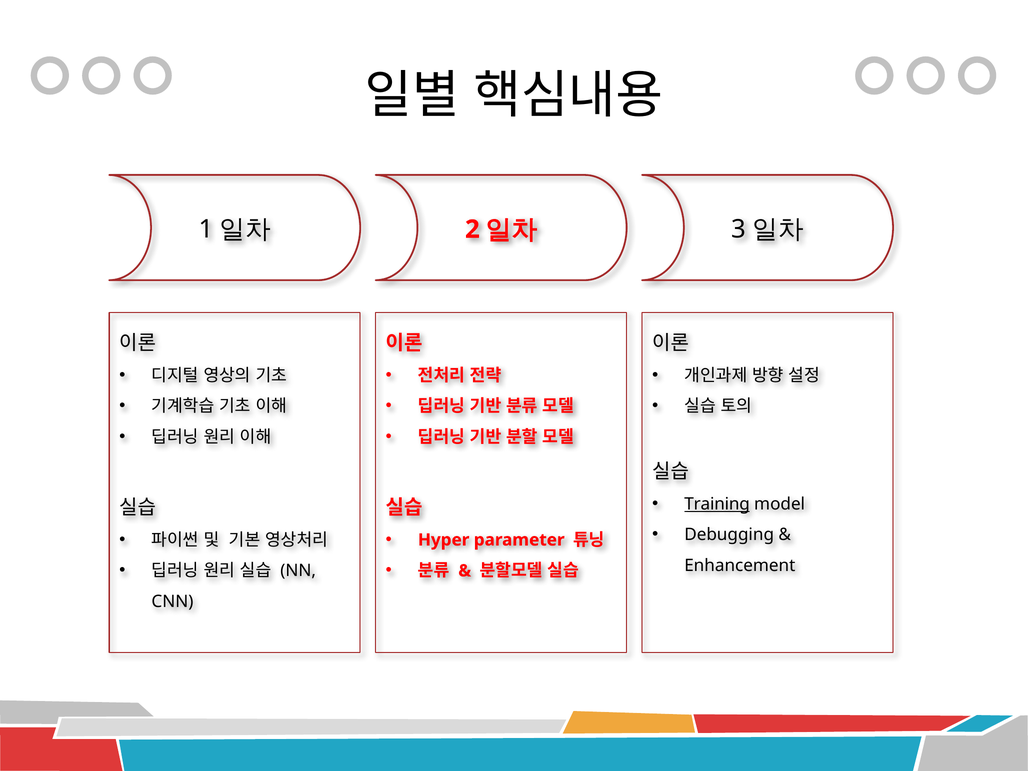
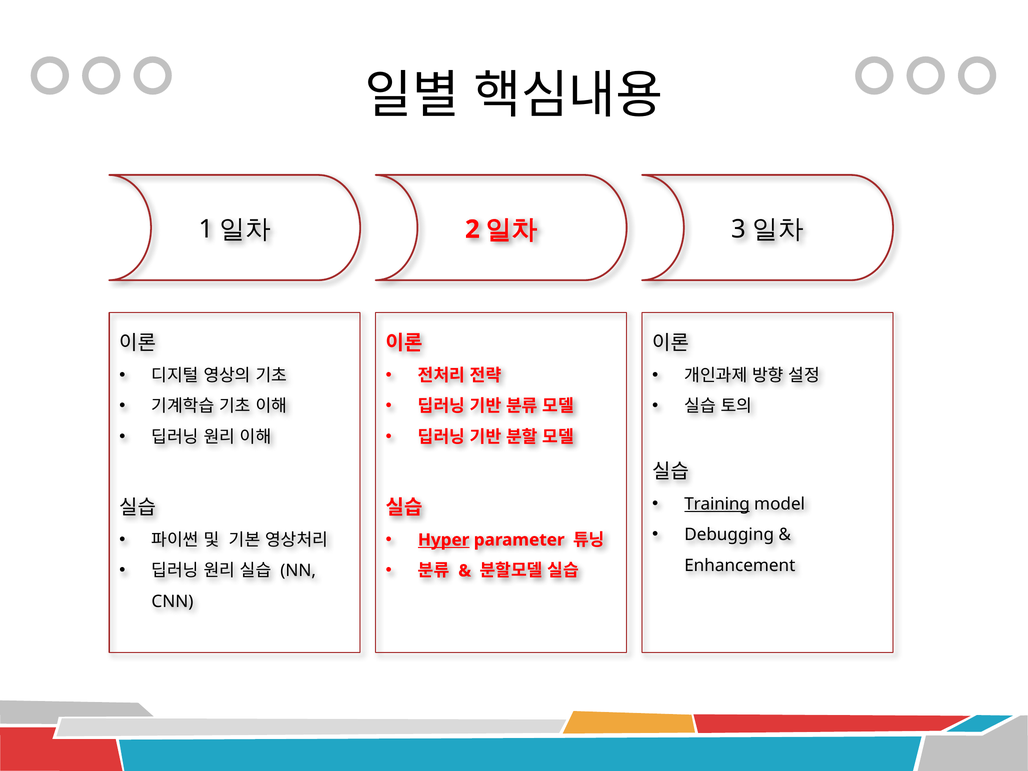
Hyper underline: none -> present
